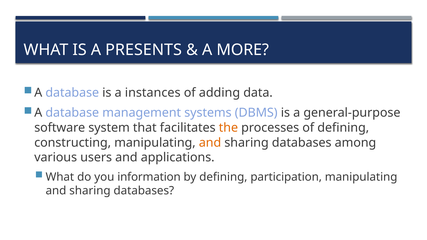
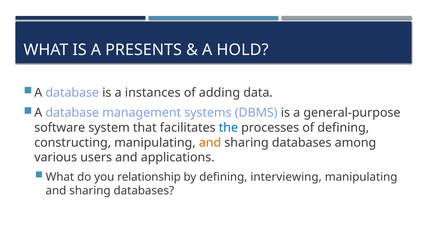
MORE: MORE -> HOLD
the colour: orange -> blue
information: information -> relationship
participation: participation -> interviewing
